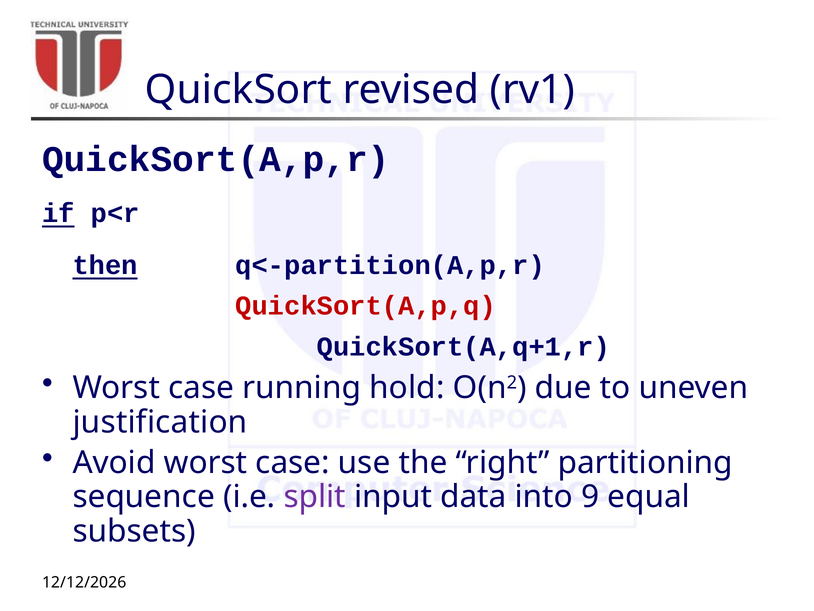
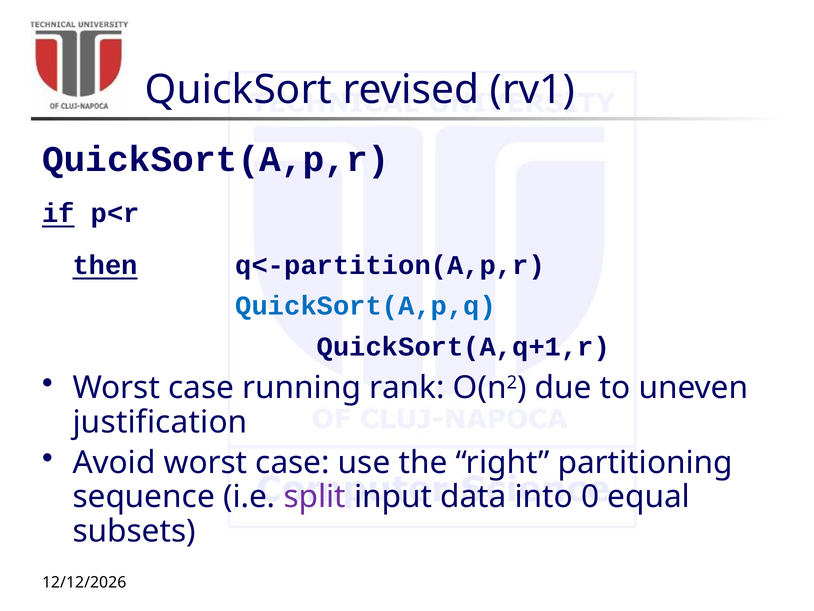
QuickSort(A,p,q colour: red -> blue
hold: hold -> rank
9: 9 -> 0
